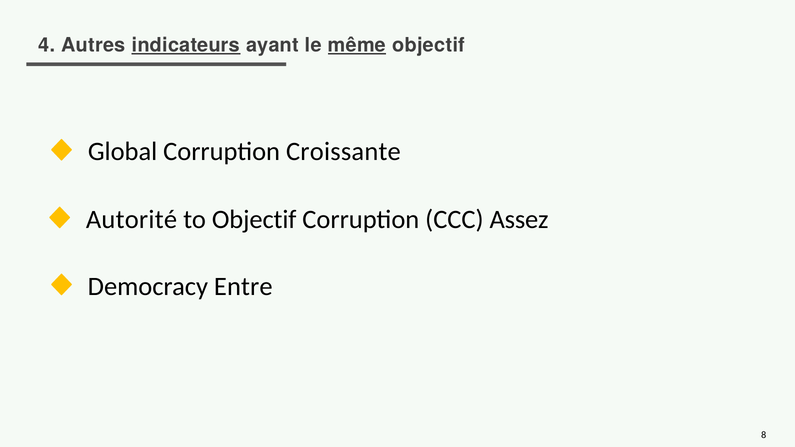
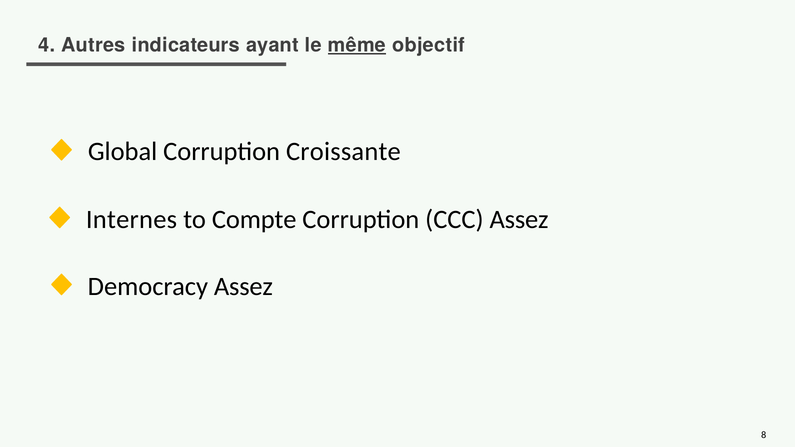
indicateurs underline: present -> none
Autorité: Autorité -> Internes
to Objectif: Objectif -> Compte
Democracy Entre: Entre -> Assez
